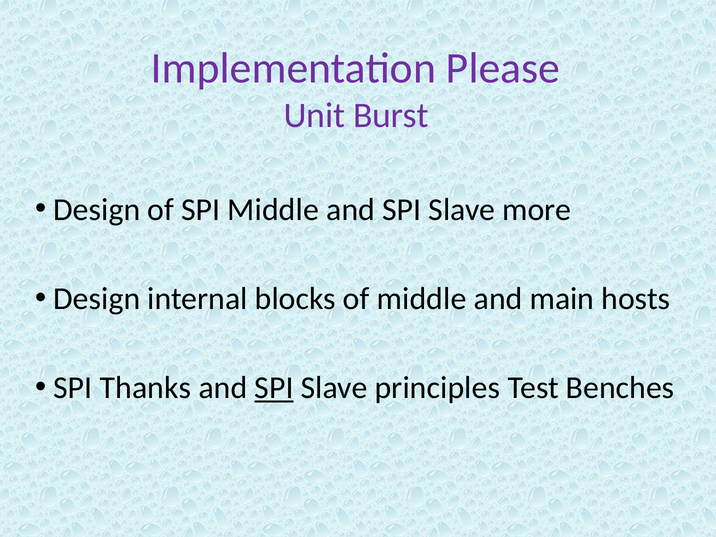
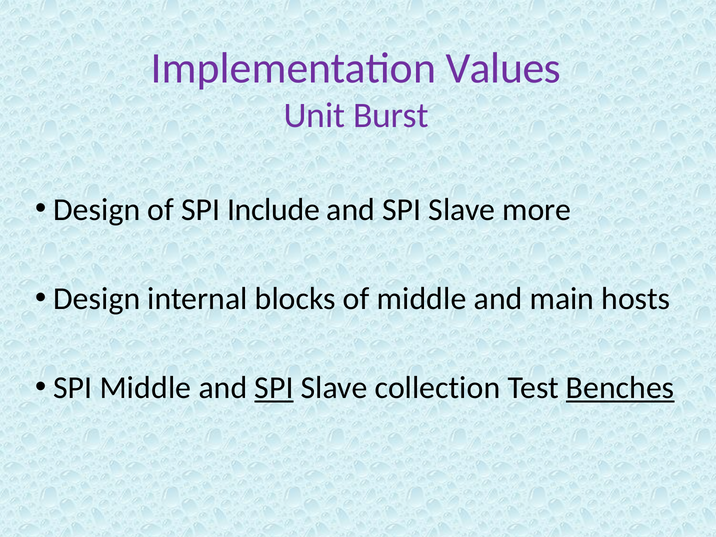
Please: Please -> Values
SPI Middle: Middle -> Include
SPI Thanks: Thanks -> Middle
principles: principles -> collection
Benches underline: none -> present
